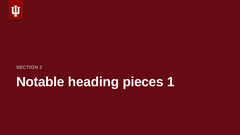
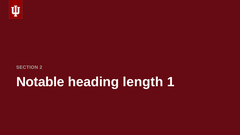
pieces: pieces -> length
